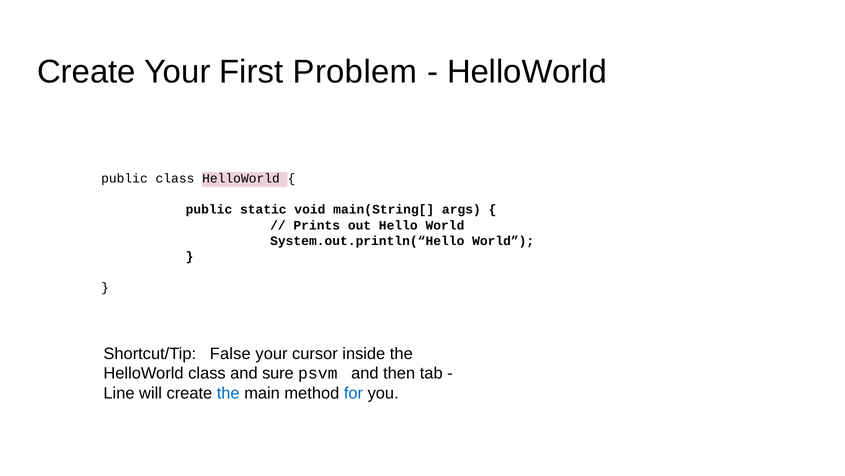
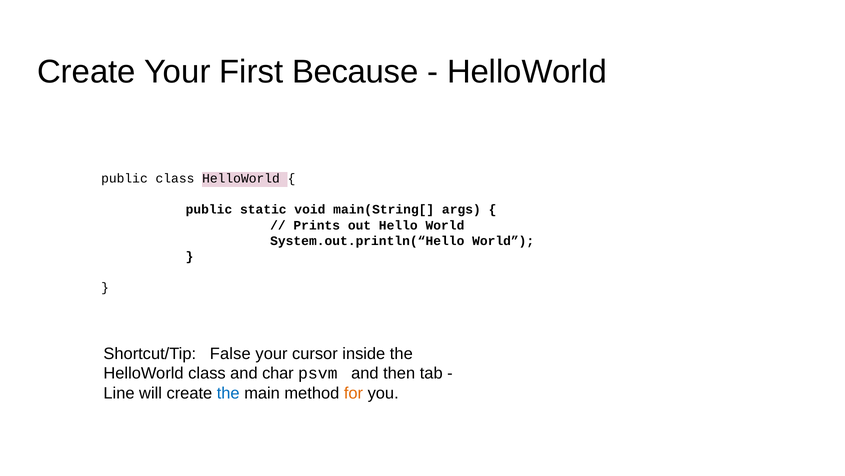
Problem: Problem -> Because
sure: sure -> char
for colour: blue -> orange
